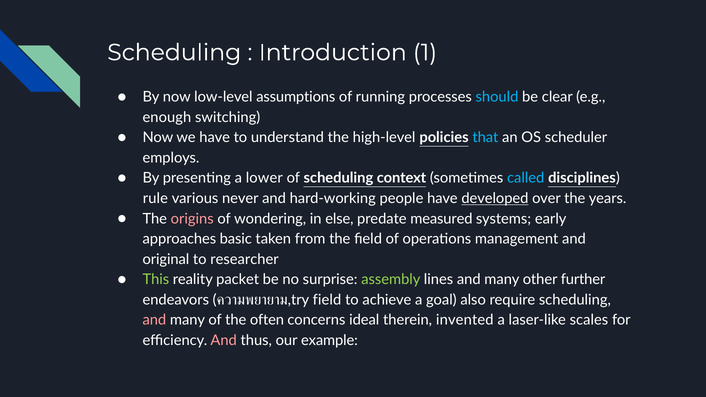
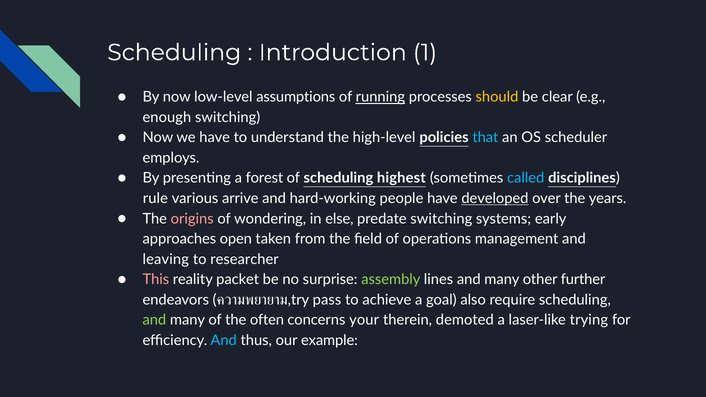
running underline: none -> present
should colour: light blue -> yellow
lower: lower -> forest
context: context -> highest
never: never -> arrive
predate measured: measured -> switching
basic: basic -> open
original: original -> leaving
This colour: light green -> pink
field at (327, 300): field -> pass
and at (154, 320) colour: pink -> light green
ideal: ideal -> your
invented: invented -> demoted
scales: scales -> trying
And at (224, 341) colour: pink -> light blue
